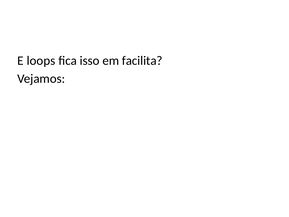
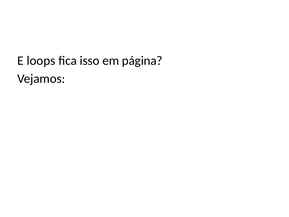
facilita: facilita -> página
